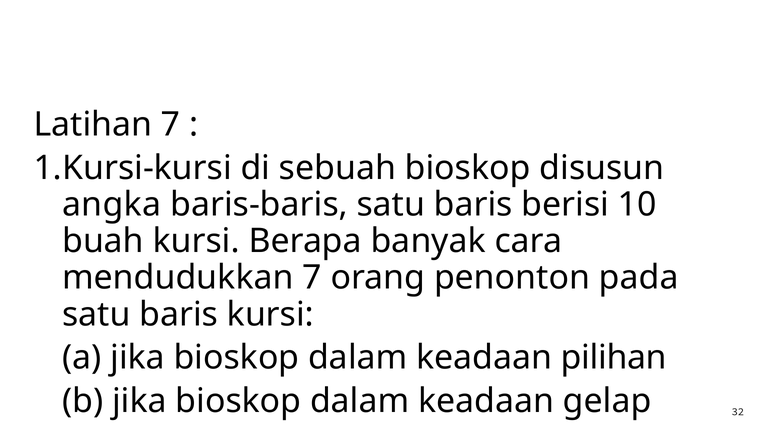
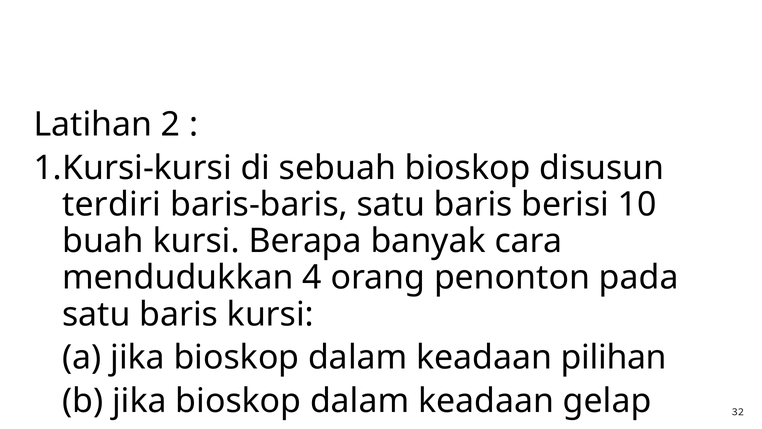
Latihan 7: 7 -> 2
angka: angka -> terdiri
mendudukkan 7: 7 -> 4
